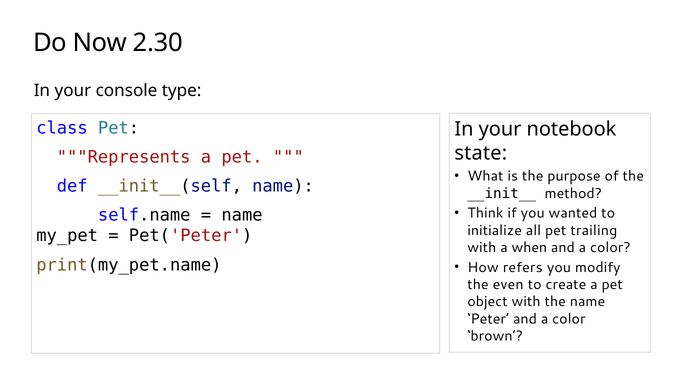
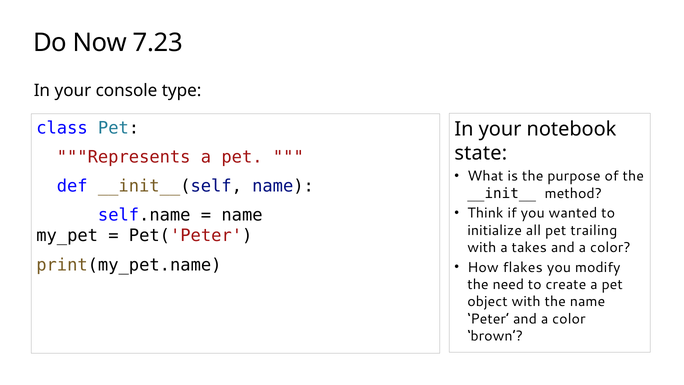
2.30: 2.30 -> 7.23
when: when -> takes
refers: refers -> flakes
even: even -> need
